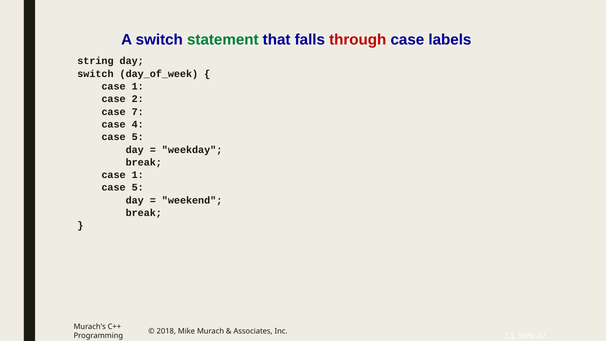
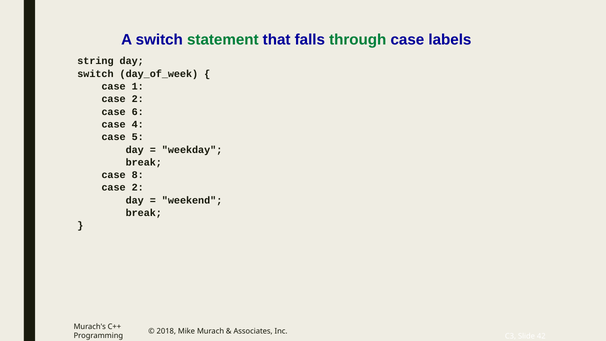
through colour: red -> green
7: 7 -> 6
1 at (138, 175): 1 -> 8
5 at (138, 188): 5 -> 2
